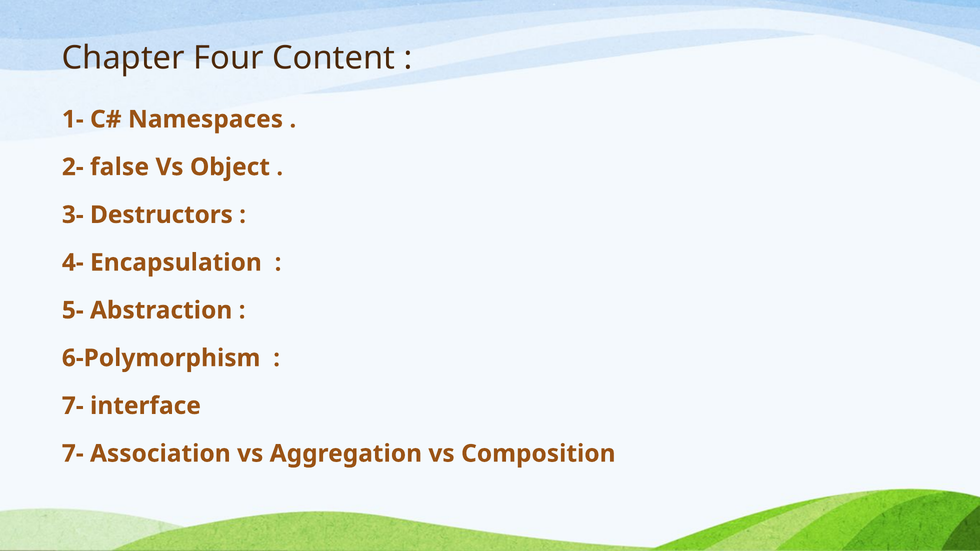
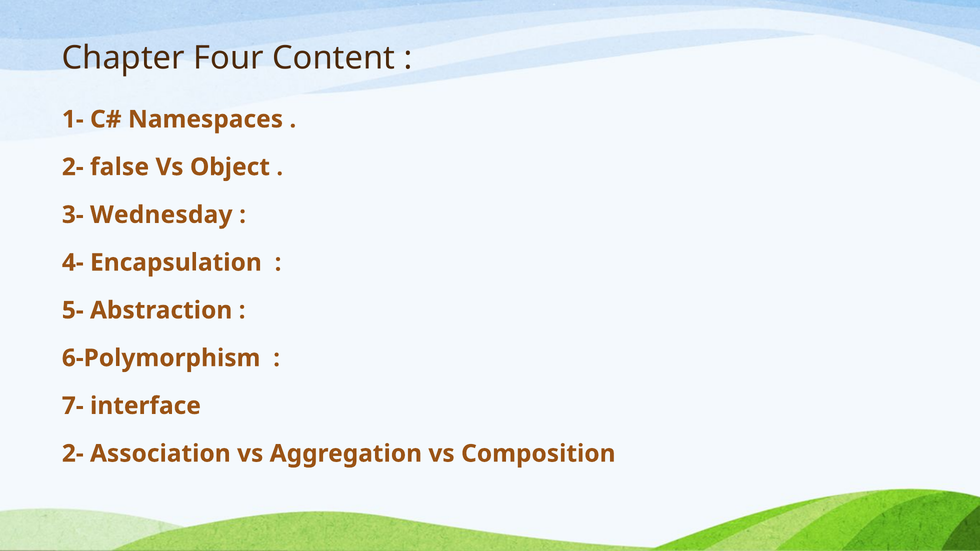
Destructors: Destructors -> Wednesday
7- at (73, 454): 7- -> 2-
